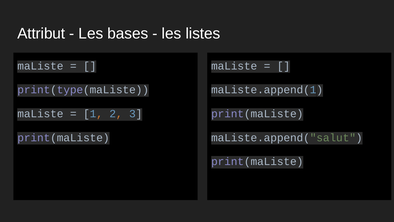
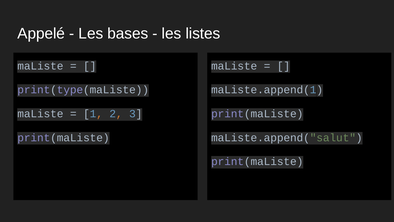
Attribut: Attribut -> Appelé
